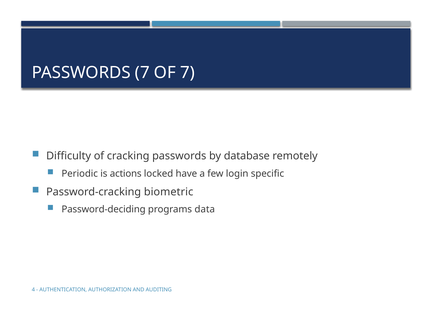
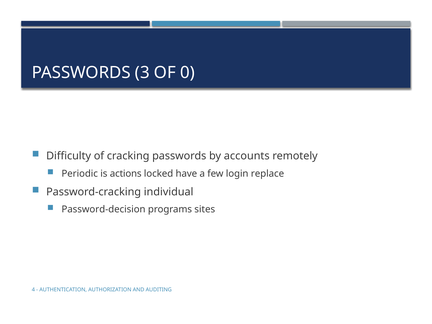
PASSWORDS 7: 7 -> 3
OF 7: 7 -> 0
database: database -> accounts
specific: specific -> replace
biometric: biometric -> individual
Password-deciding: Password-deciding -> Password-decision
data: data -> sites
